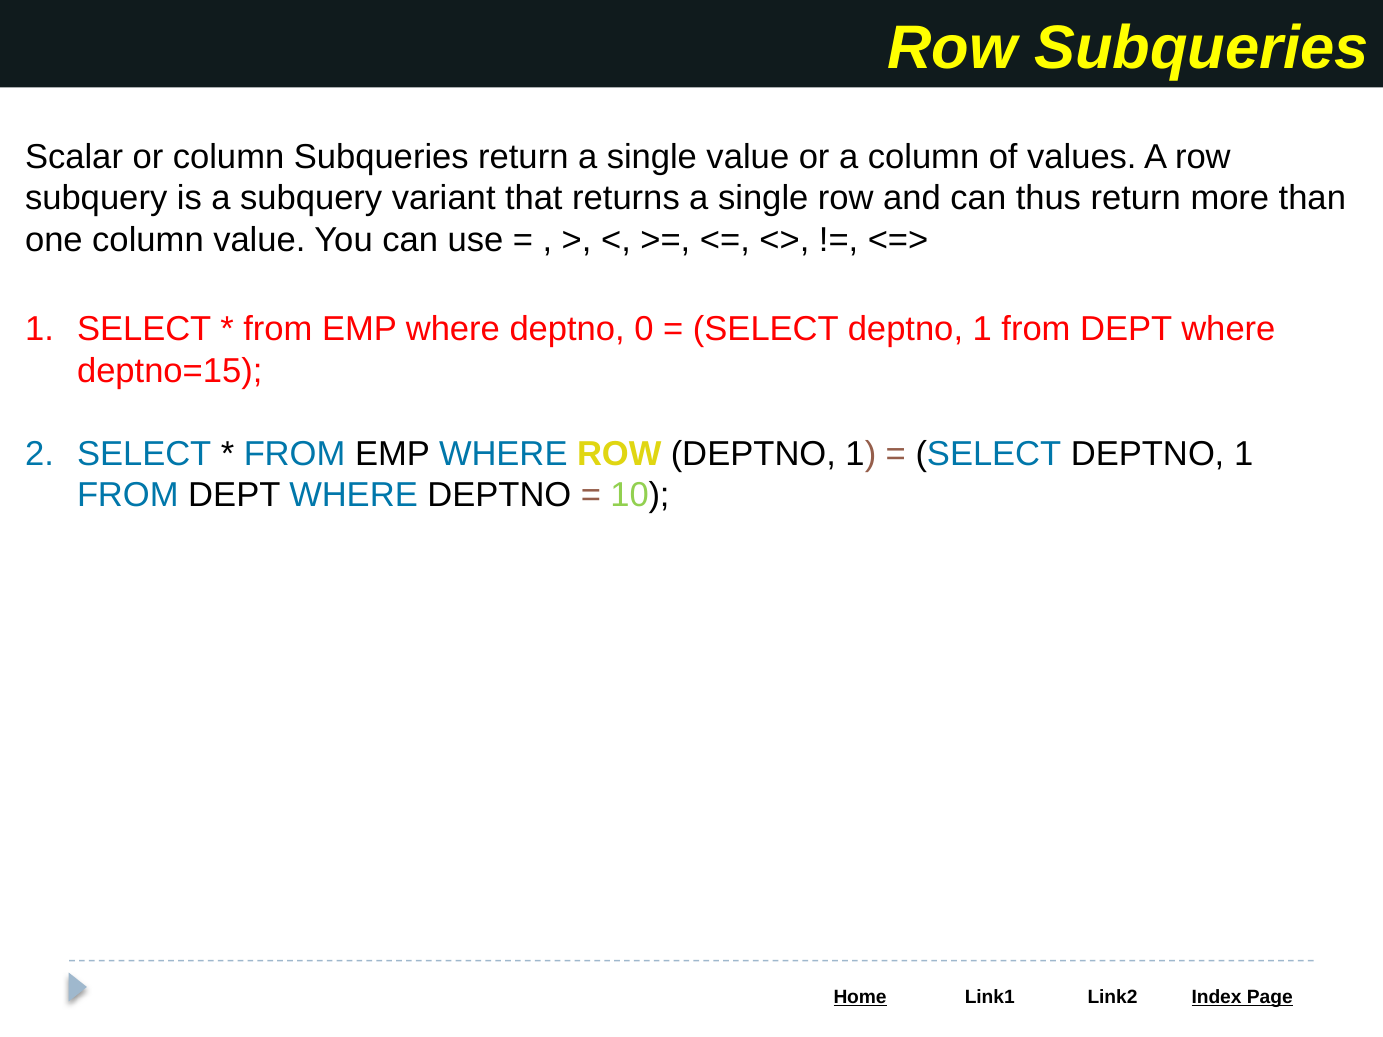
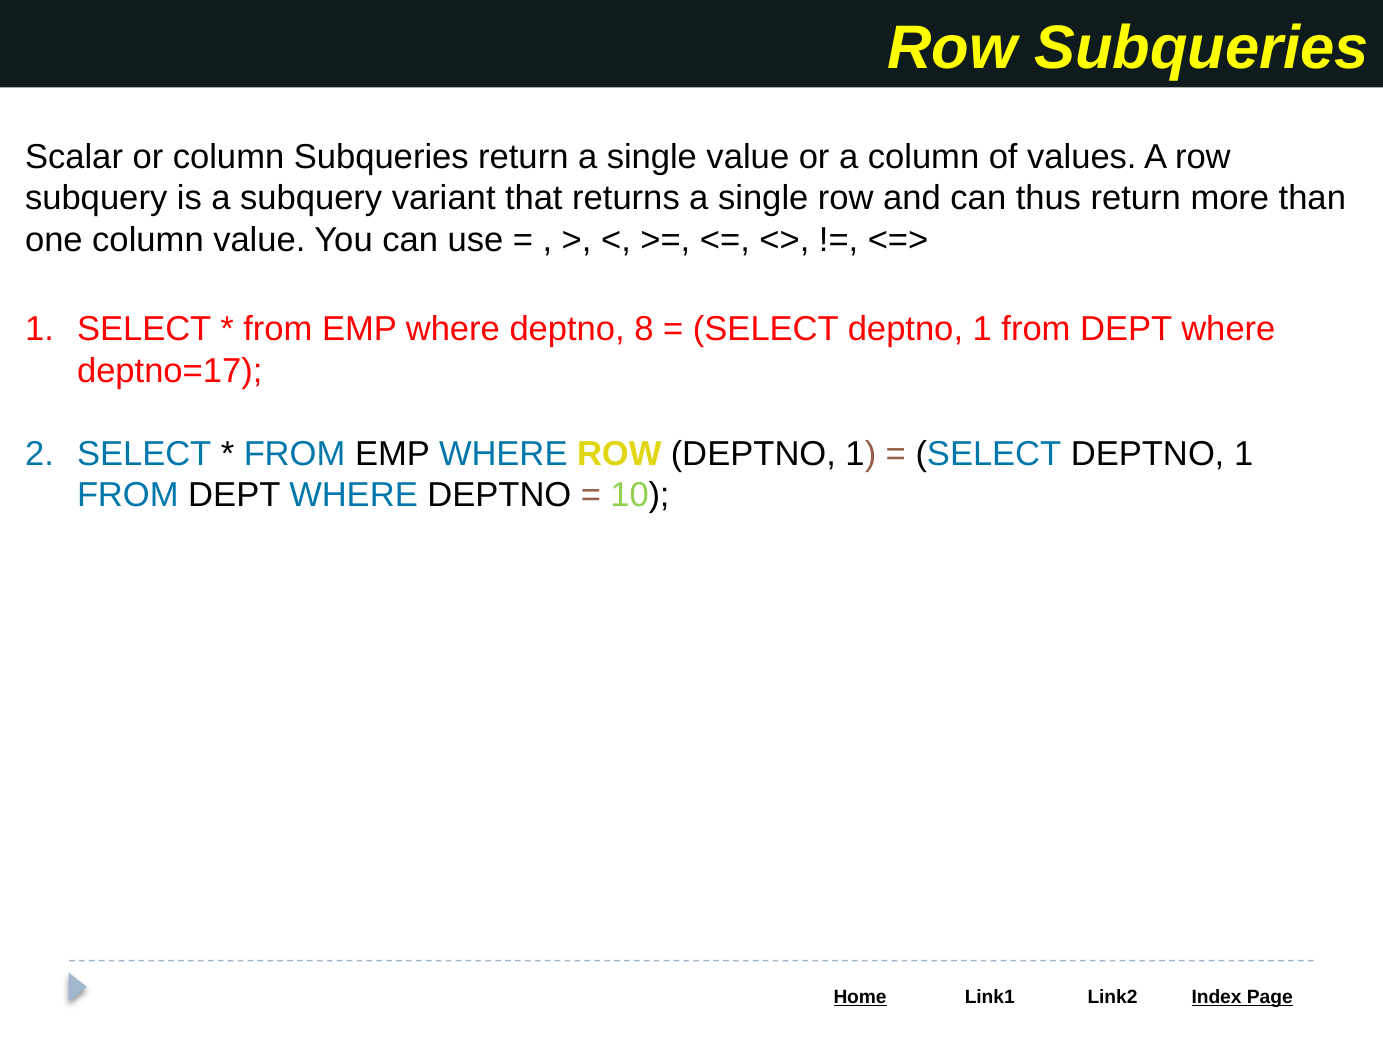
0: 0 -> 8
deptno=15: deptno=15 -> deptno=17
